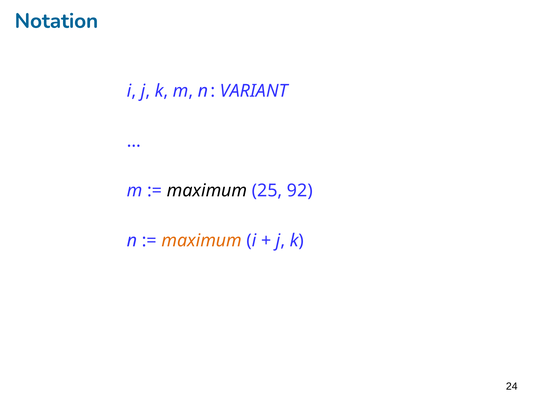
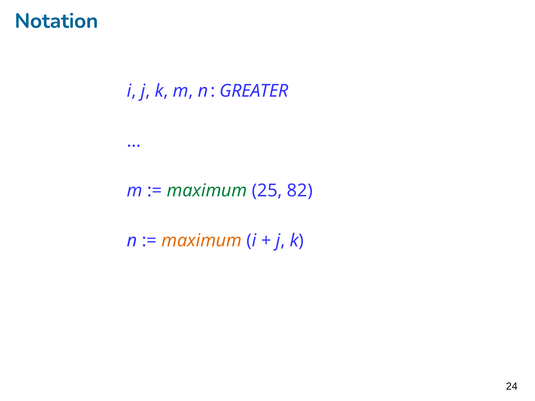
VARIANT: VARIANT -> GREATER
maximum at (207, 191) colour: black -> green
92: 92 -> 82
